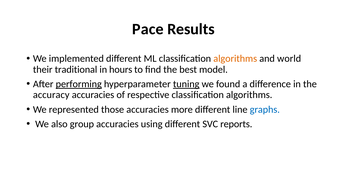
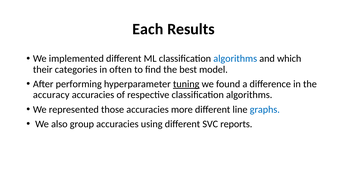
Pace: Pace -> Each
algorithms at (235, 59) colour: orange -> blue
world: world -> which
traditional: traditional -> categories
hours: hours -> often
performing underline: present -> none
